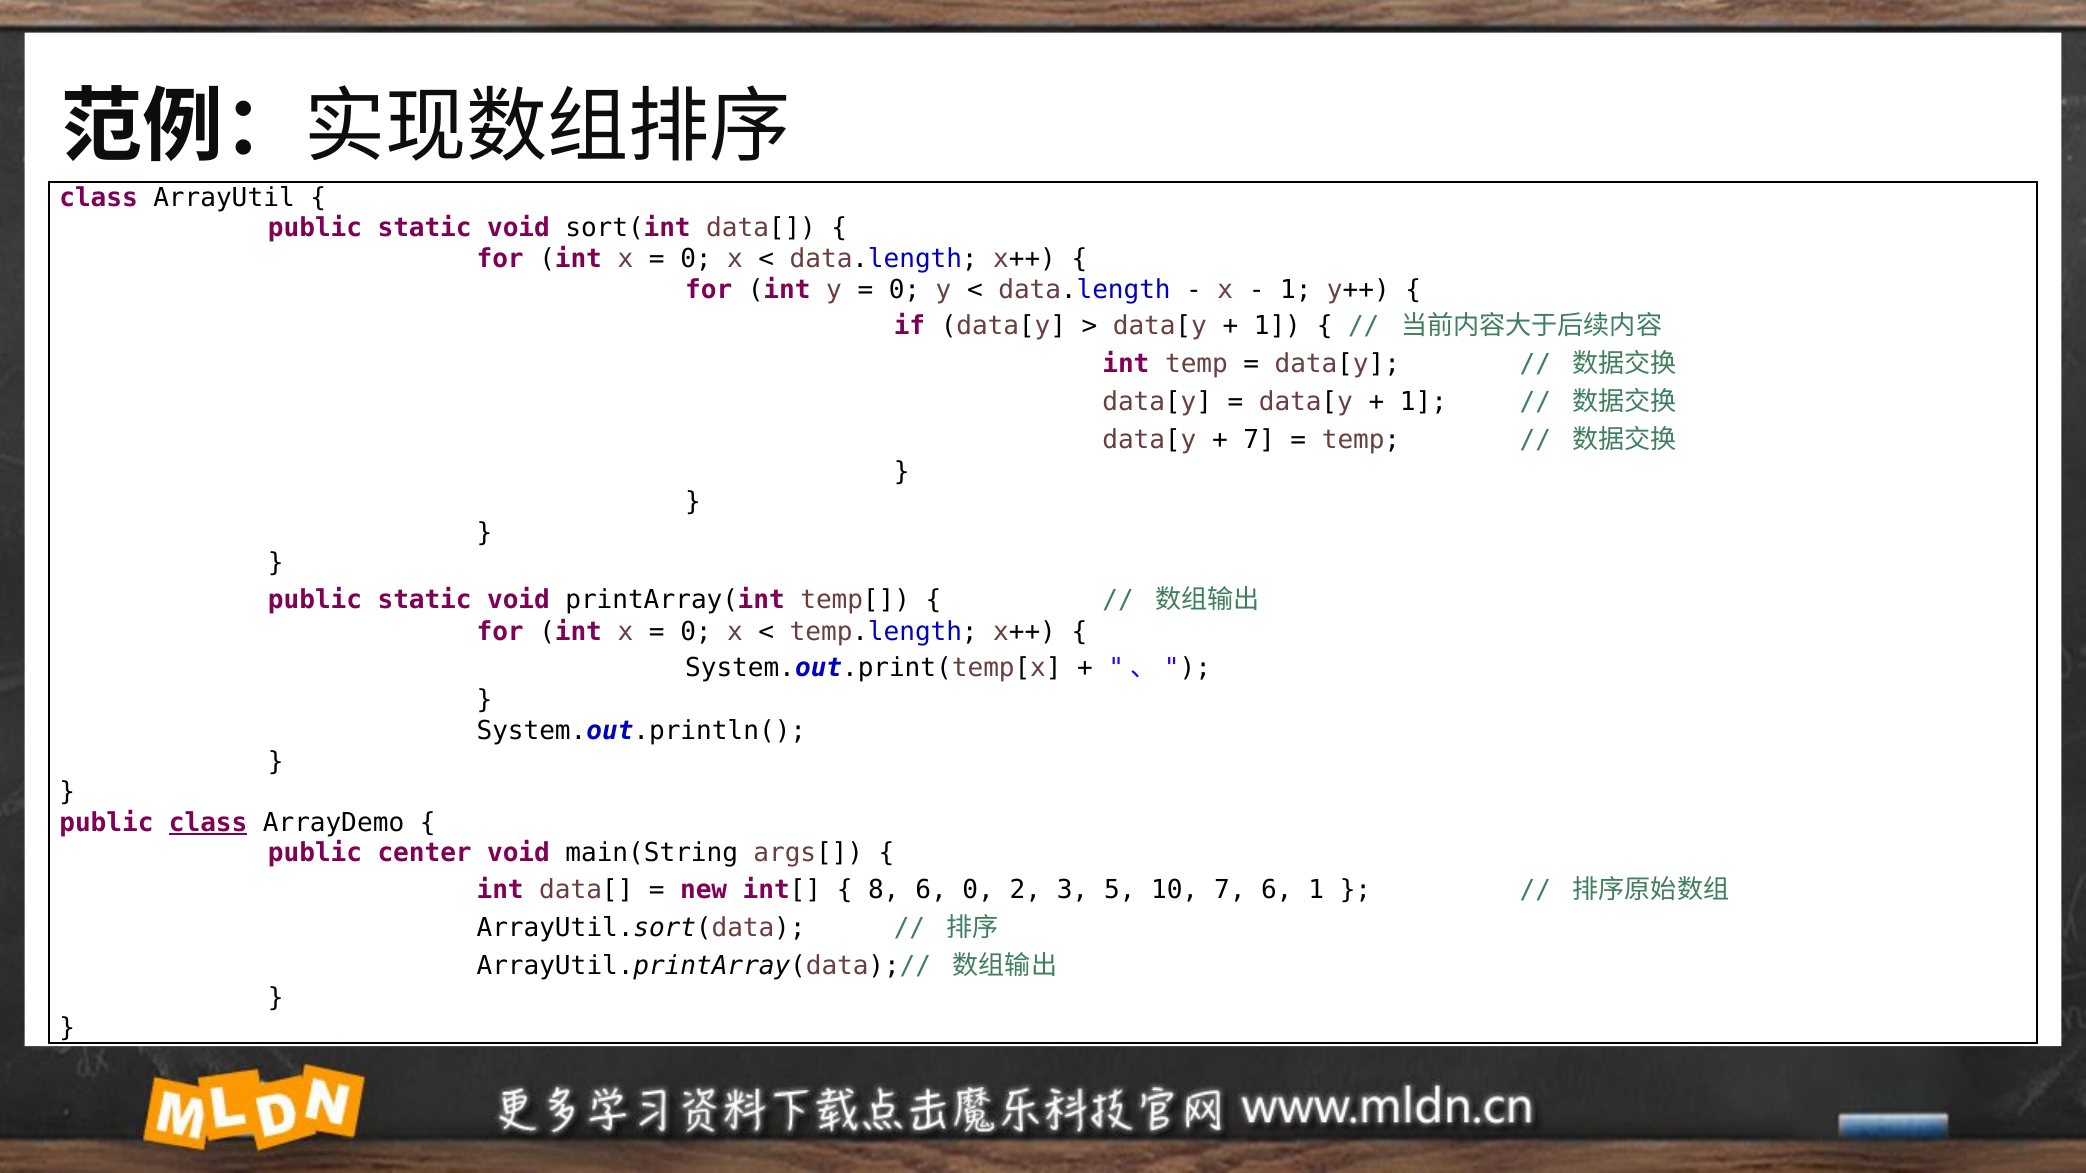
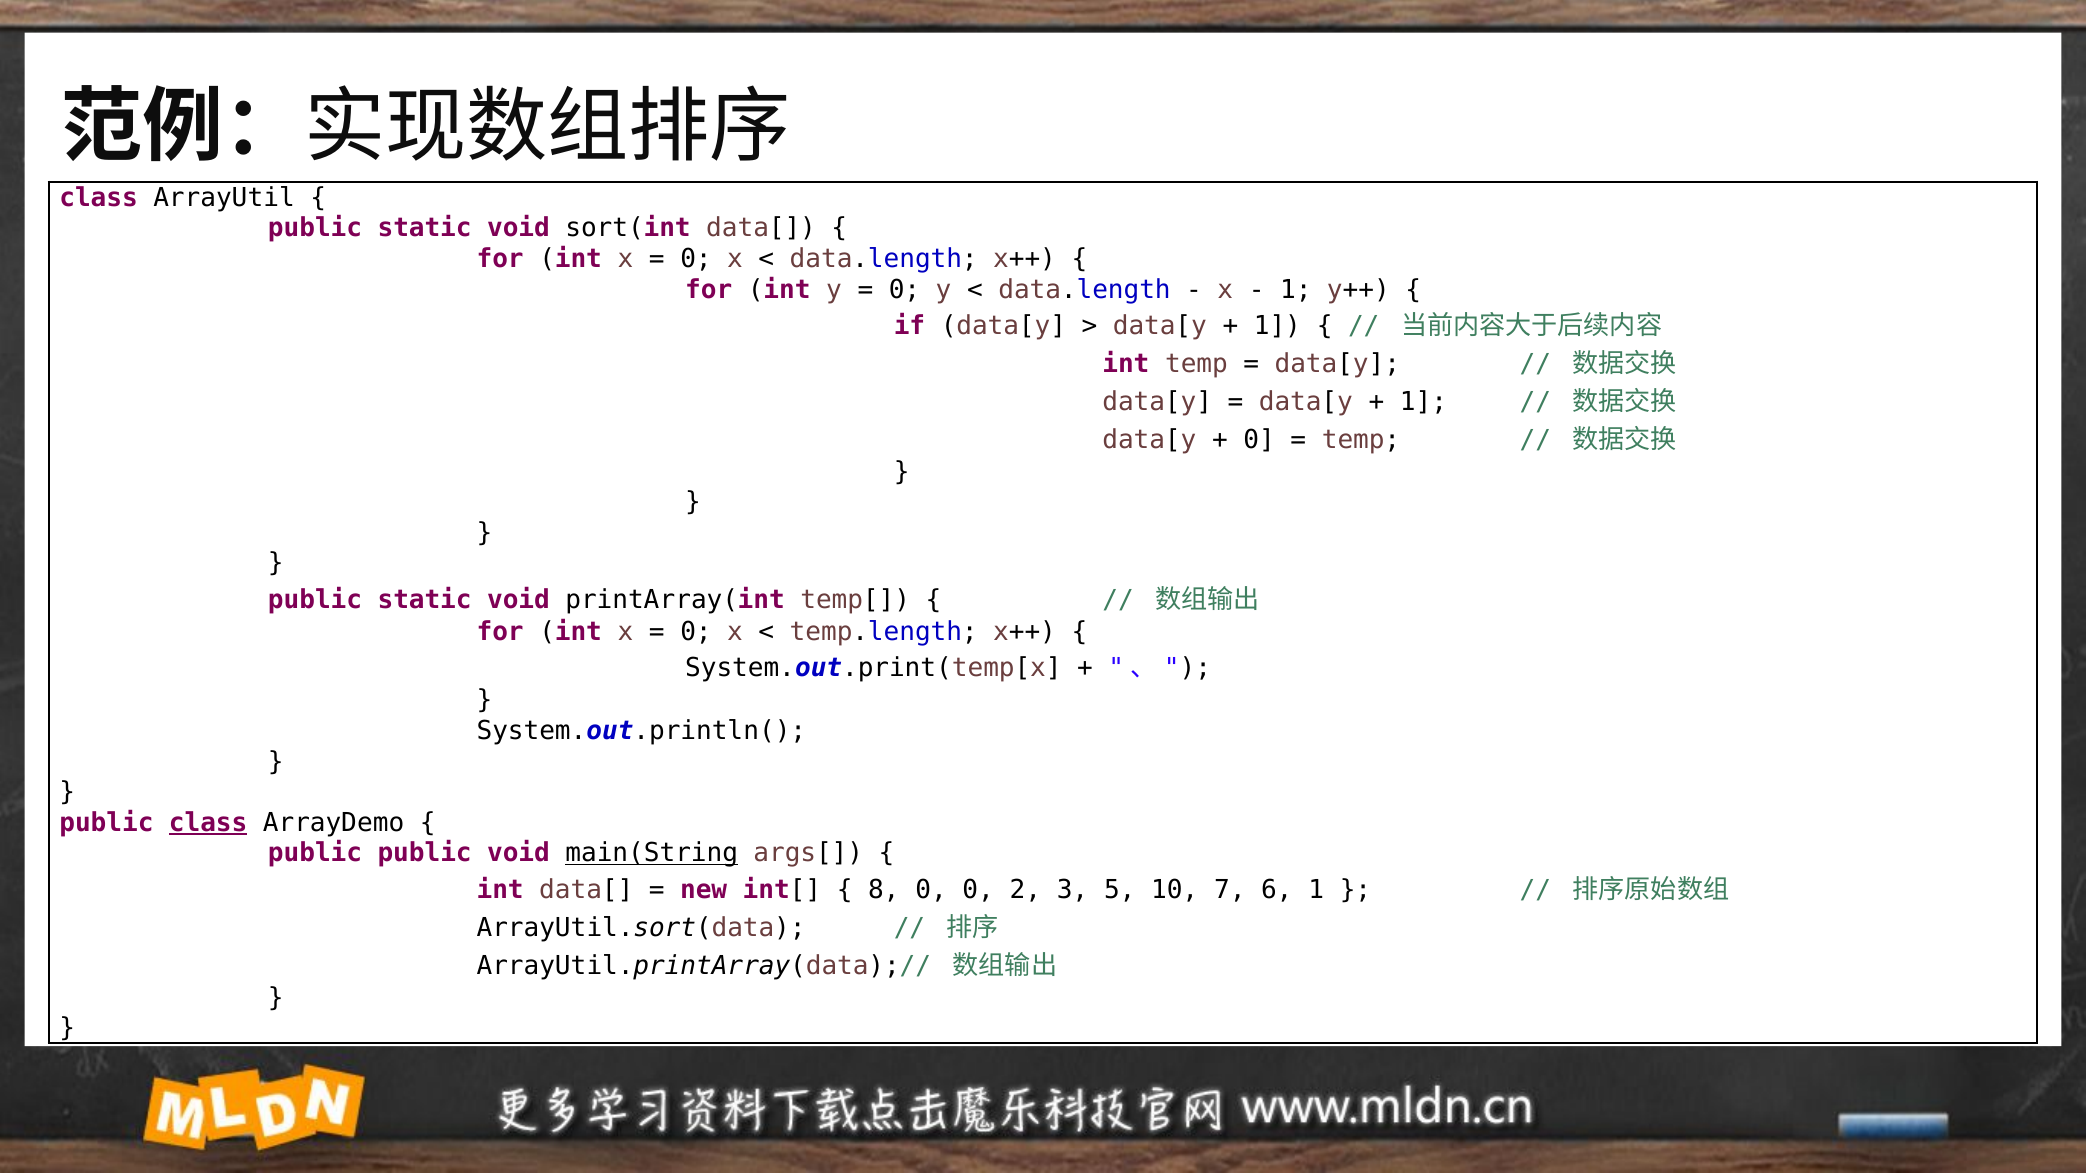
7 at (1259, 440): 7 -> 0
public center: center -> public
main(String underline: none -> present
8 6: 6 -> 0
